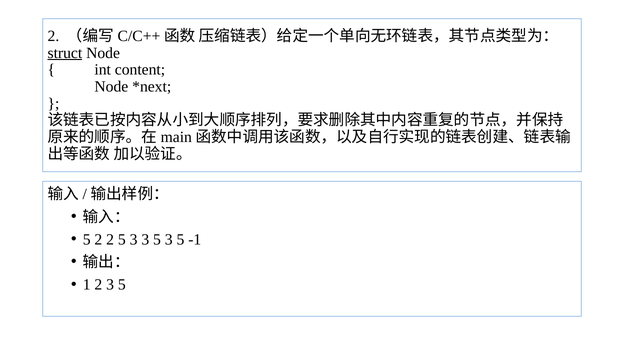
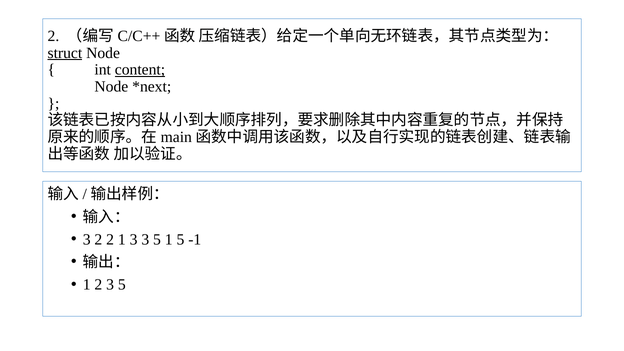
content underline: none -> present
5 at (87, 240): 5 -> 3
2 5: 5 -> 1
3 5 3: 3 -> 1
